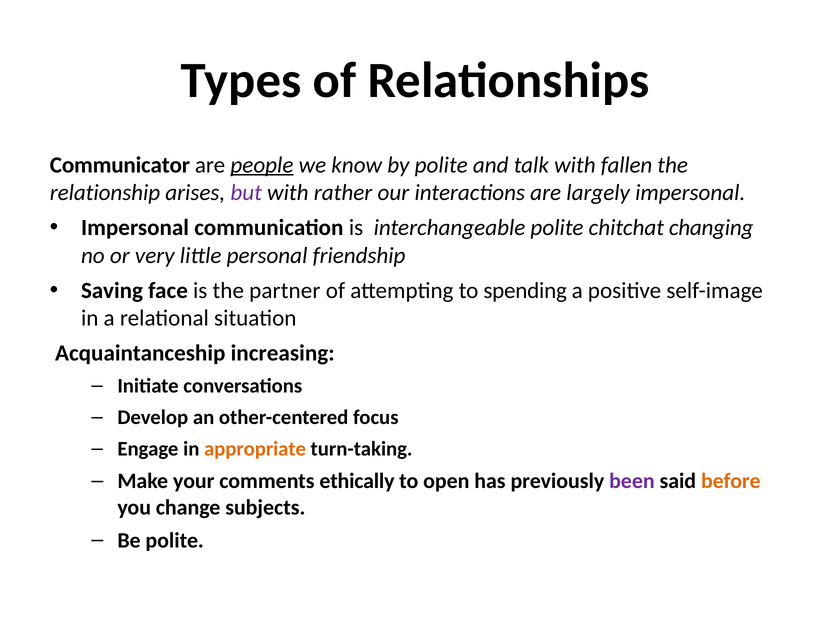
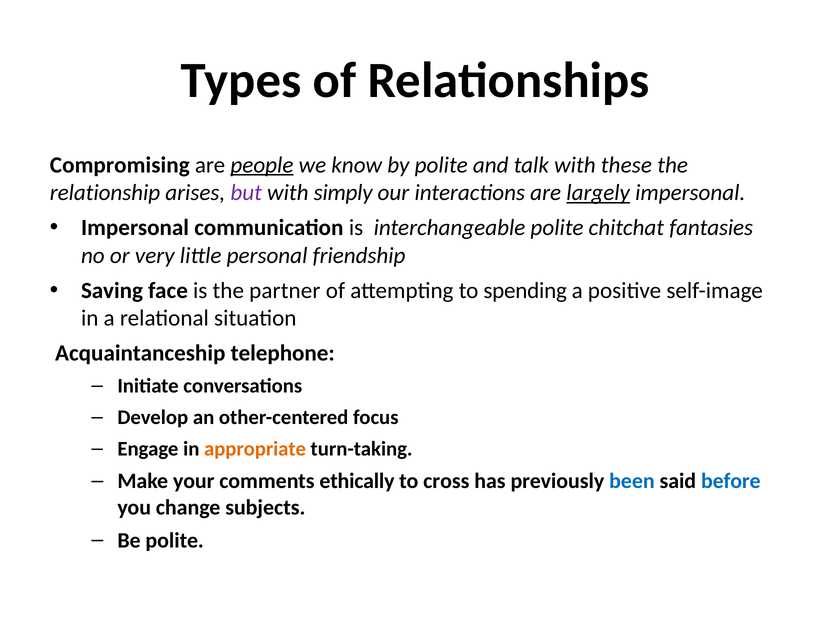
Communicator: Communicator -> Compromising
fallen: fallen -> these
rather: rather -> simply
largely underline: none -> present
changing: changing -> fantasies
increasing: increasing -> telephone
open: open -> cross
been colour: purple -> blue
before colour: orange -> blue
